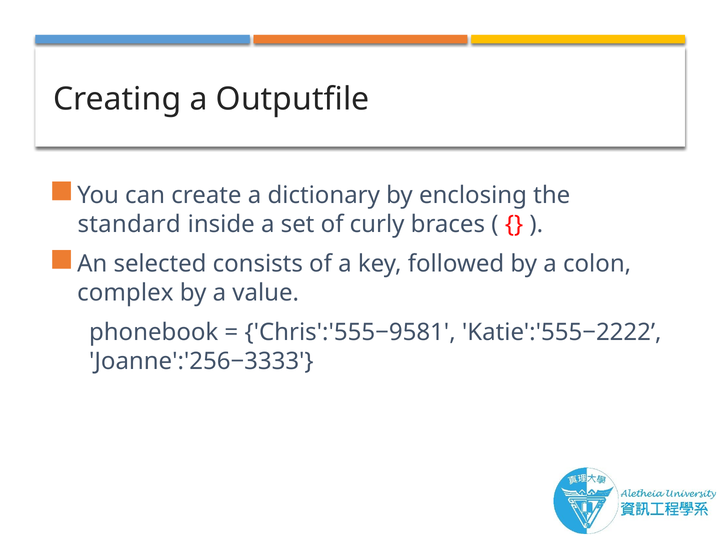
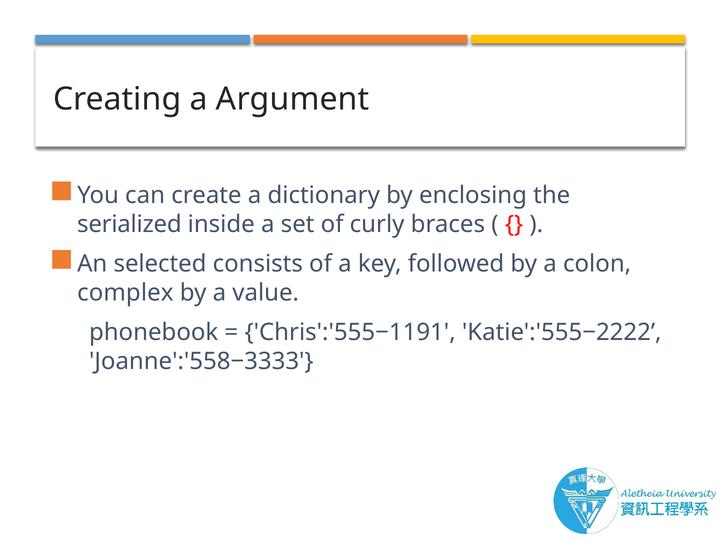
Outputfile: Outputfile -> Argument
standard: standard -> serialized
Chris':'555−9581: Chris':'555−9581 -> Chris':'555−1191
Joanne':'256−3333: Joanne':'256−3333 -> Joanne':'558−3333
